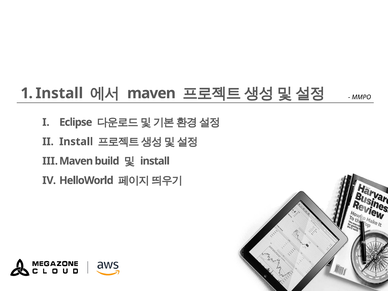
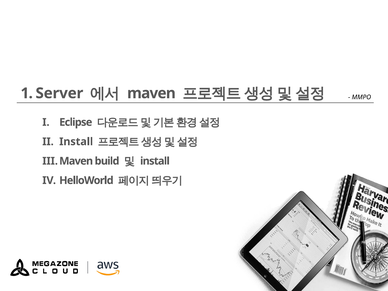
1 Install: Install -> Server
